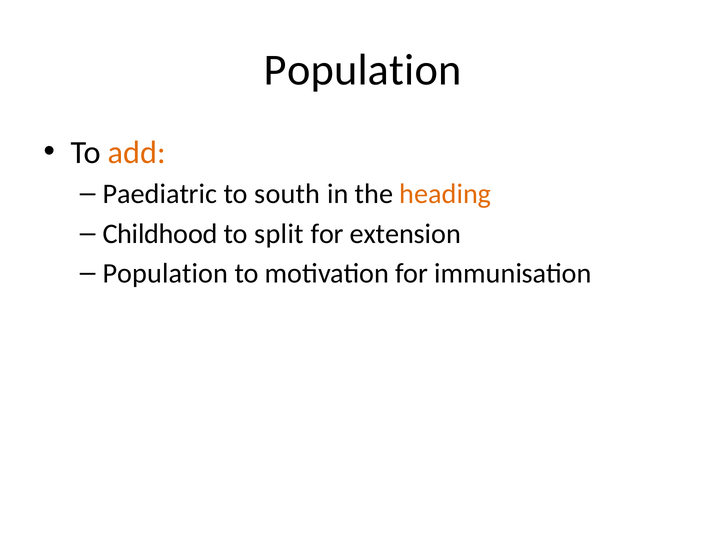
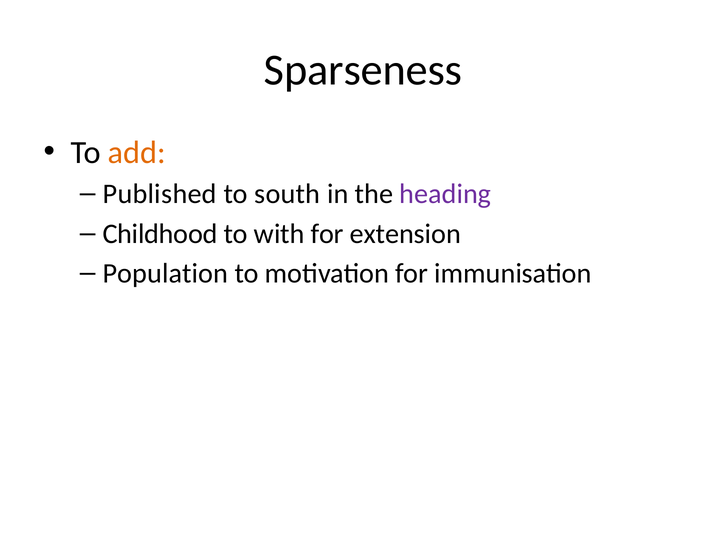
Population at (363, 70): Population -> Sparseness
Paediatric: Paediatric -> Published
heading colour: orange -> purple
split: split -> with
